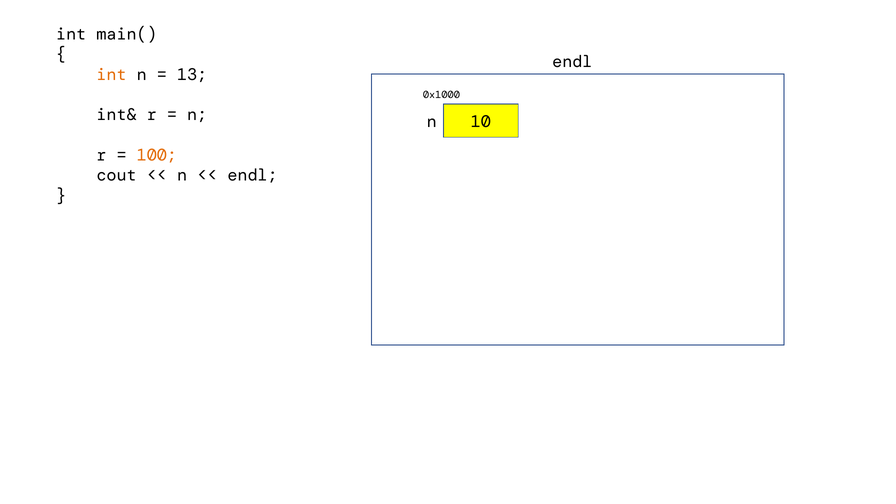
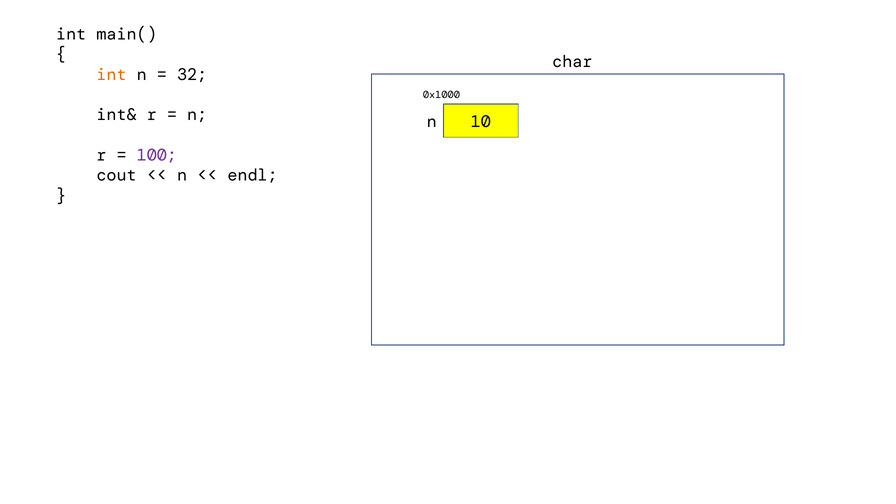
endl at (572, 62): endl -> char
13: 13 -> 32
100 colour: orange -> purple
